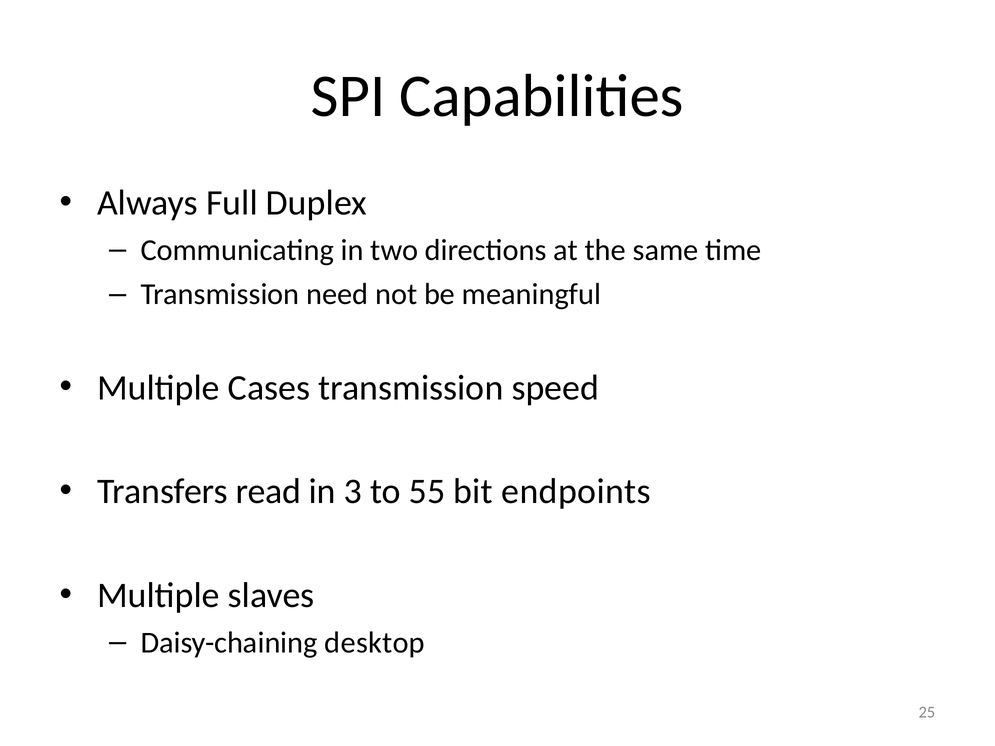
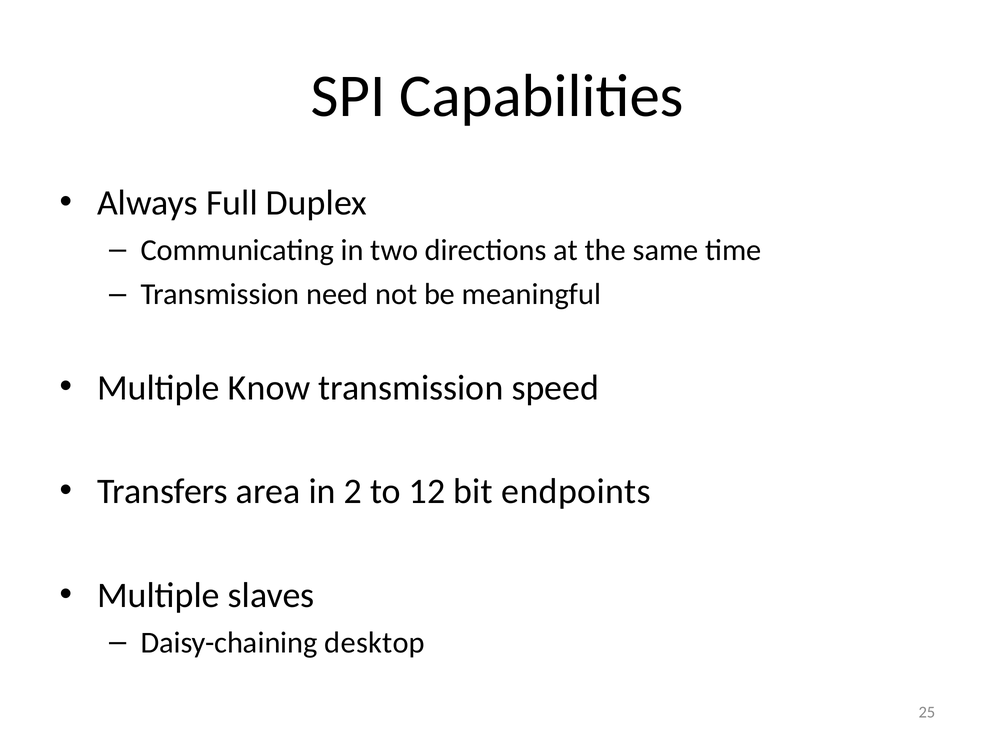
Cases: Cases -> Know
read: read -> area
3: 3 -> 2
55: 55 -> 12
